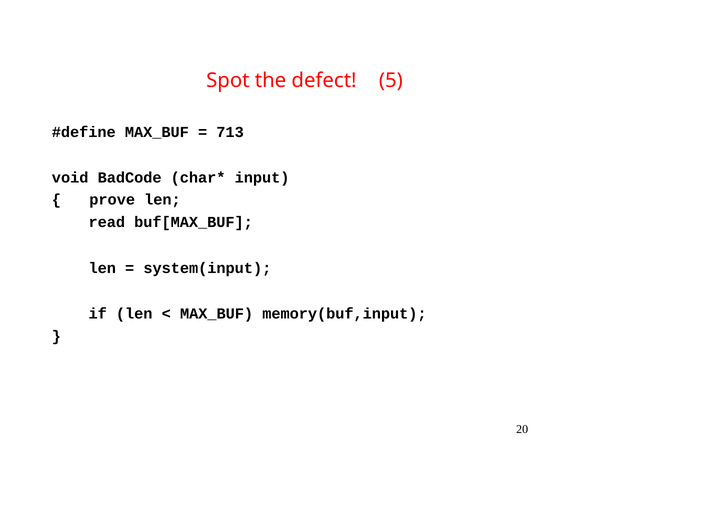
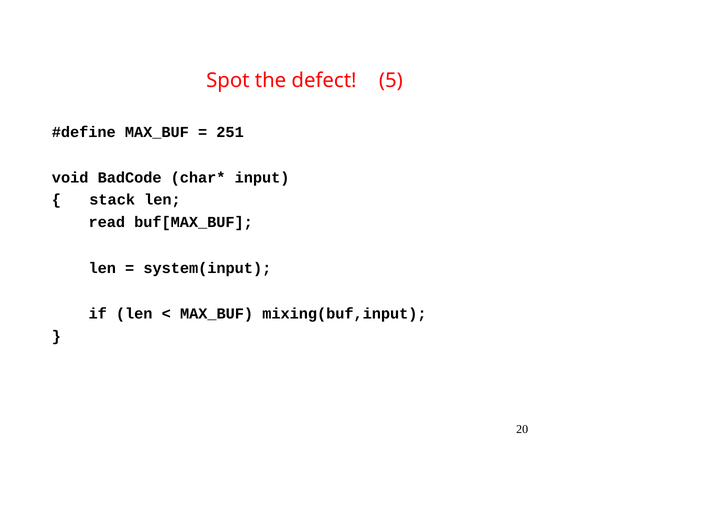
713: 713 -> 251
prove: prove -> stack
memory(buf,input: memory(buf,input -> mixing(buf,input
